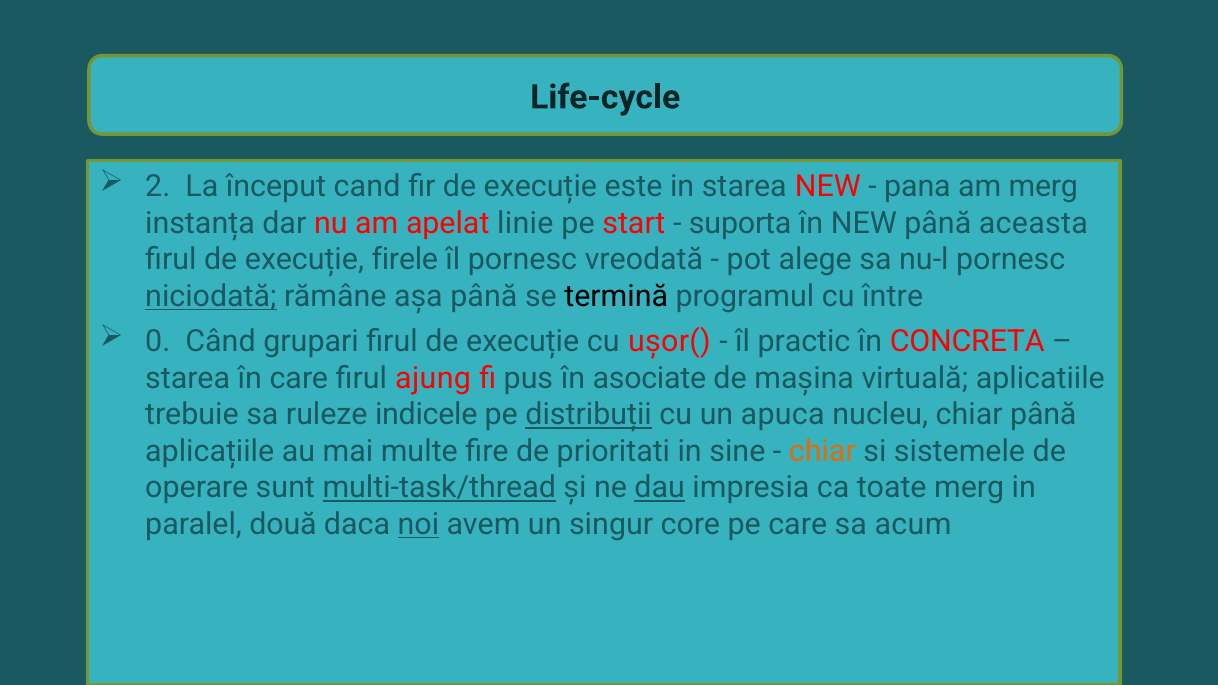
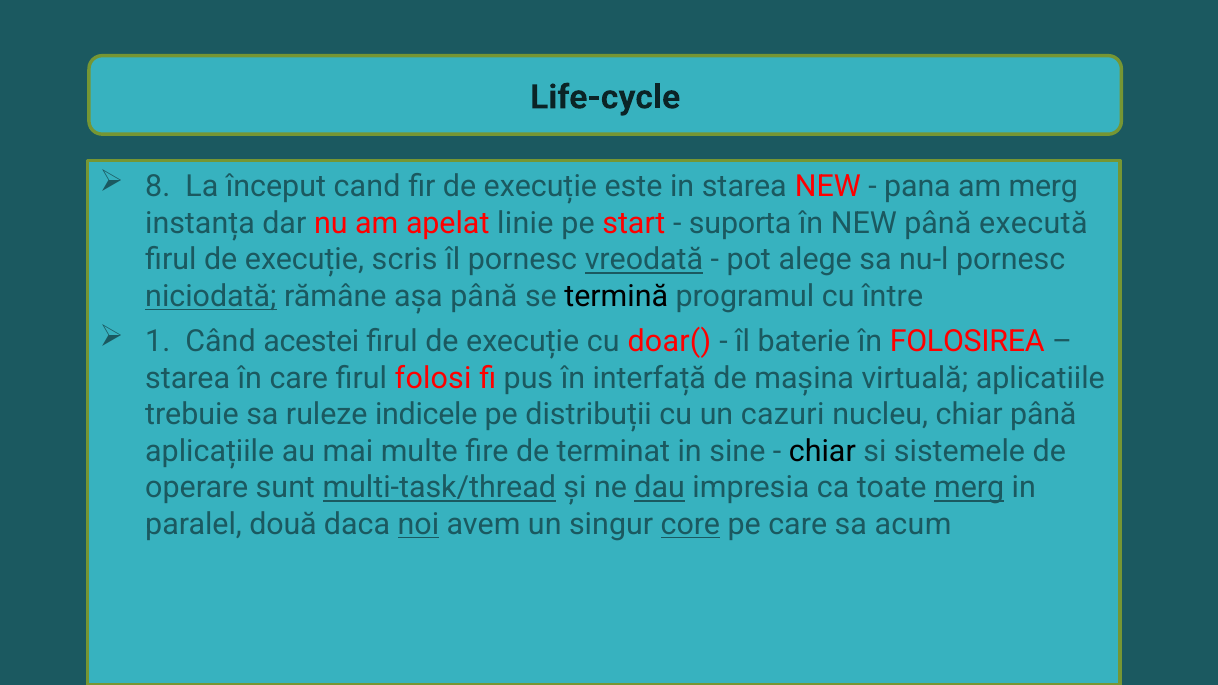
2: 2 -> 8
aceasta: aceasta -> execută
firele: firele -> scris
vreodată underline: none -> present
0: 0 -> 1
grupari: grupari -> acestei
ușor(: ușor( -> doar(
practic: practic -> baterie
CONCRETA: CONCRETA -> FOLOSIREA
ajung: ajung -> folosi
asociate: asociate -> interfață
distribuții underline: present -> none
apuca: apuca -> cazuri
prioritati: prioritati -> terminat
chiar at (822, 451) colour: orange -> black
merg at (969, 488) underline: none -> present
core underline: none -> present
